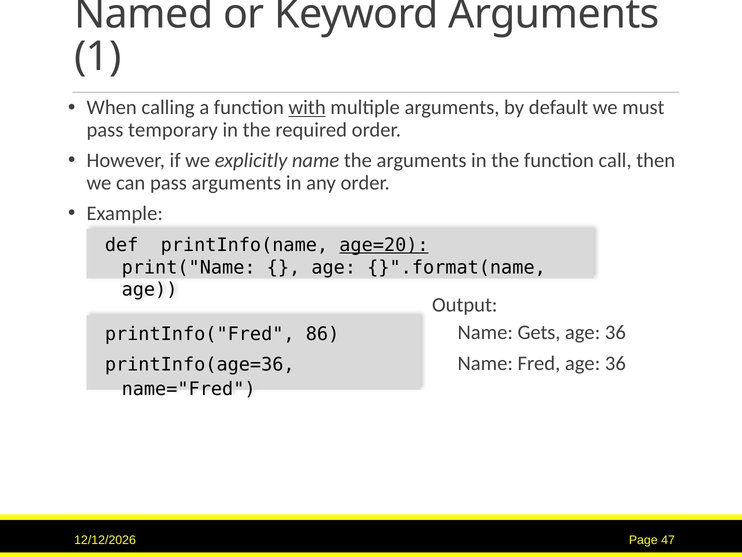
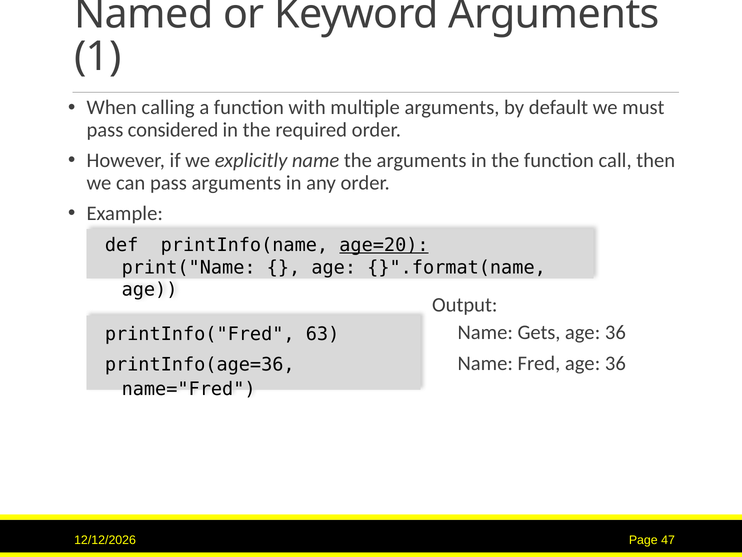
with underline: present -> none
temporary: temporary -> considered
86: 86 -> 63
